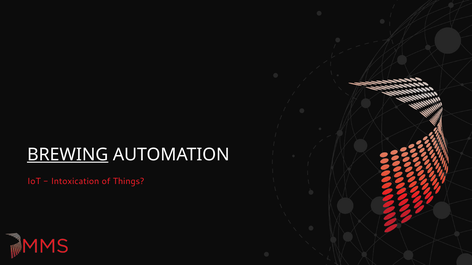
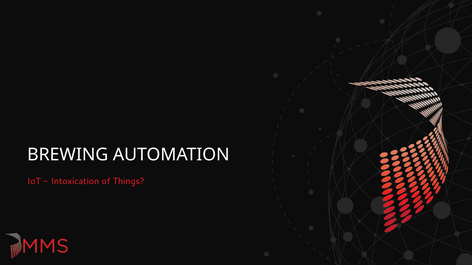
BREWING underline: present -> none
